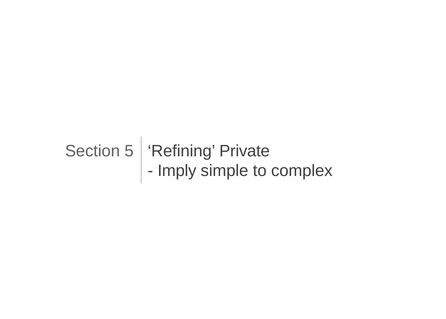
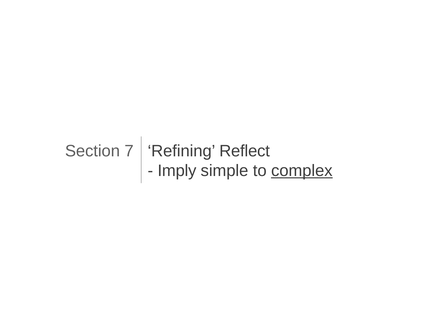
5: 5 -> 7
Private: Private -> Reflect
complex underline: none -> present
